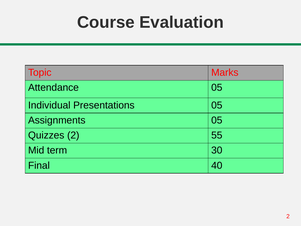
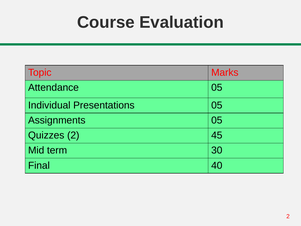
55: 55 -> 45
